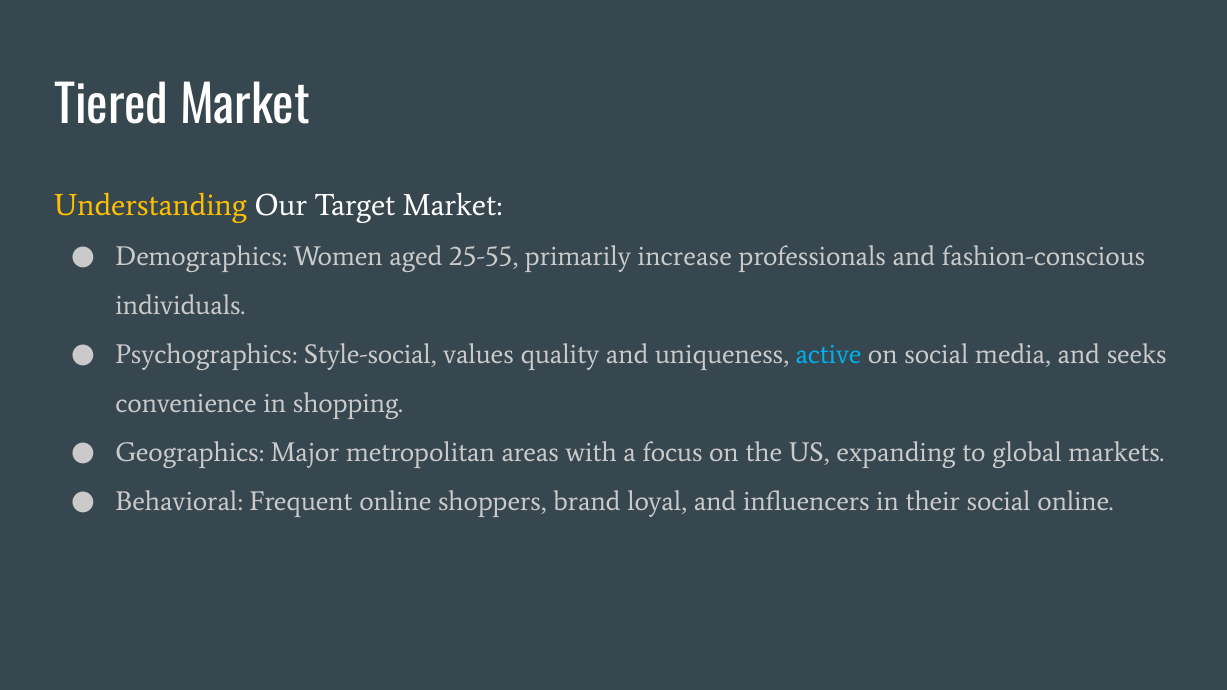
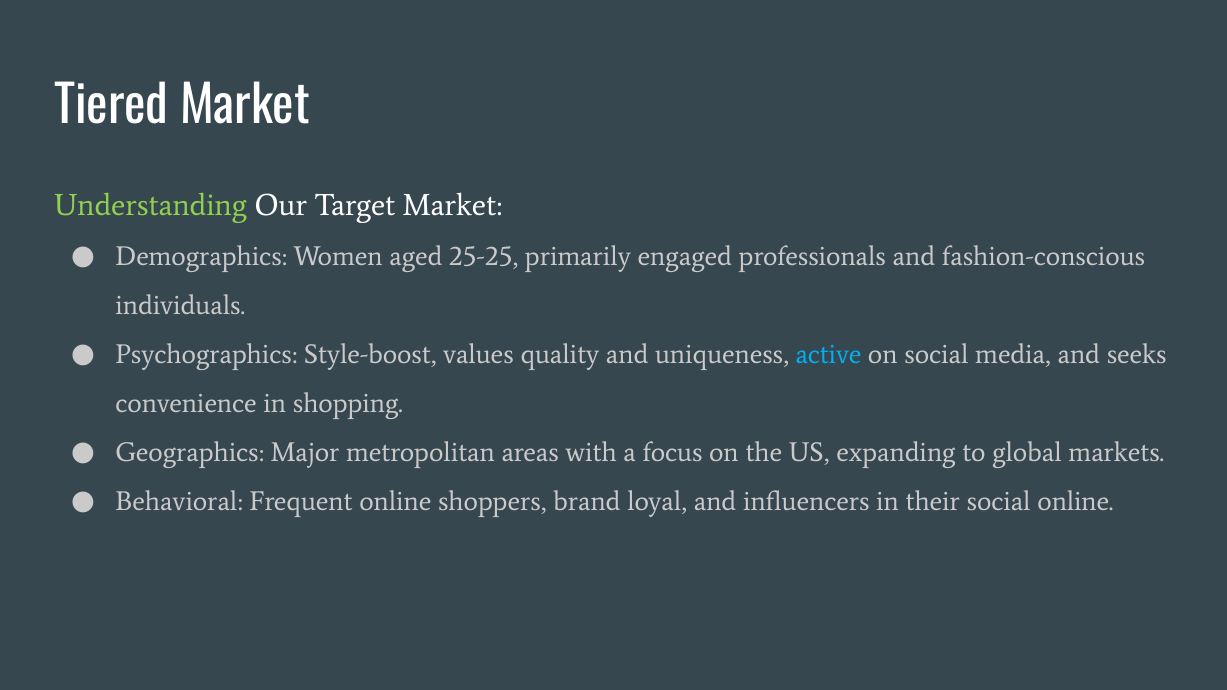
Understanding colour: yellow -> light green
25-55: 25-55 -> 25-25
increase: increase -> engaged
Style-social: Style-social -> Style-boost
